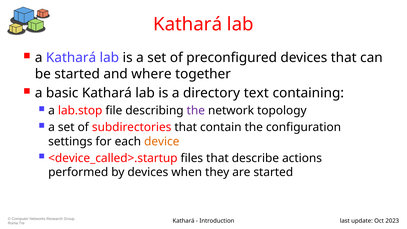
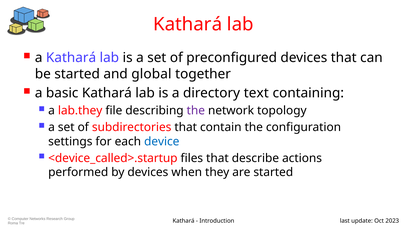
where: where -> global
lab.stop: lab.stop -> lab.they
device colour: orange -> blue
